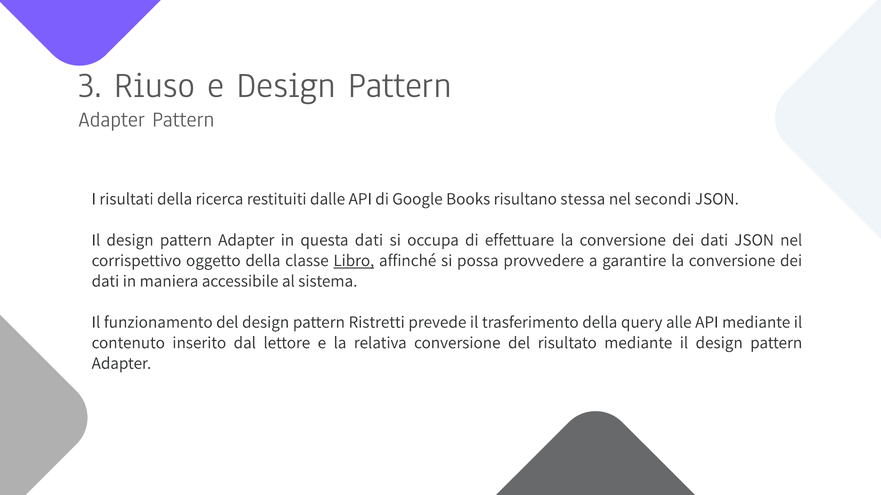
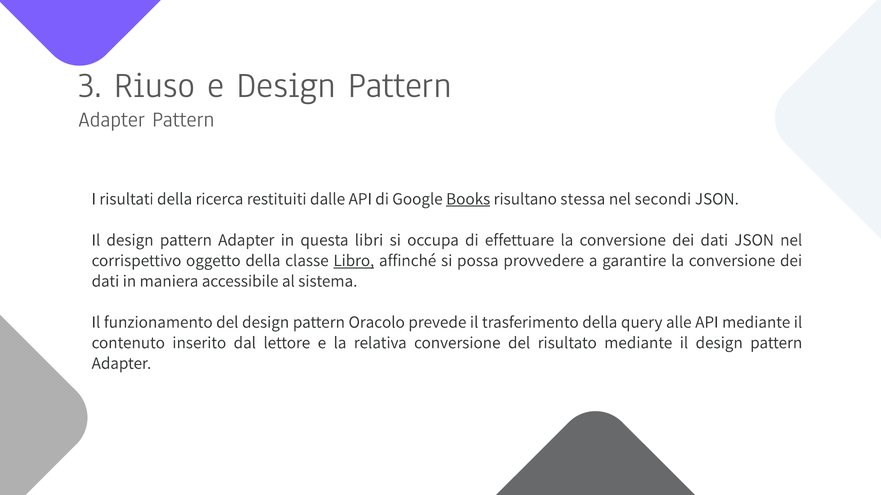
Books underline: none -> present
questa dati: dati -> libri
Ristretti: Ristretti -> Oracolo
